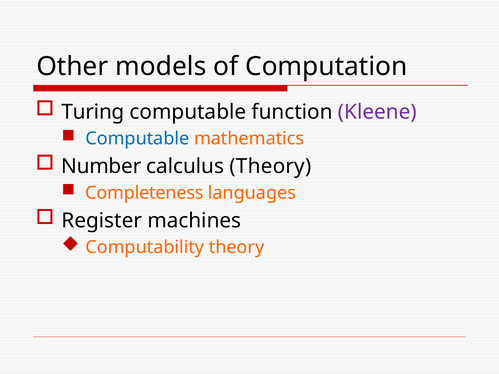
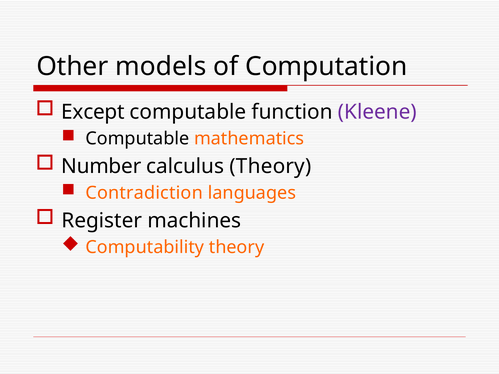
Turing: Turing -> Except
Computable at (137, 139) colour: blue -> black
Completeness: Completeness -> Contradiction
